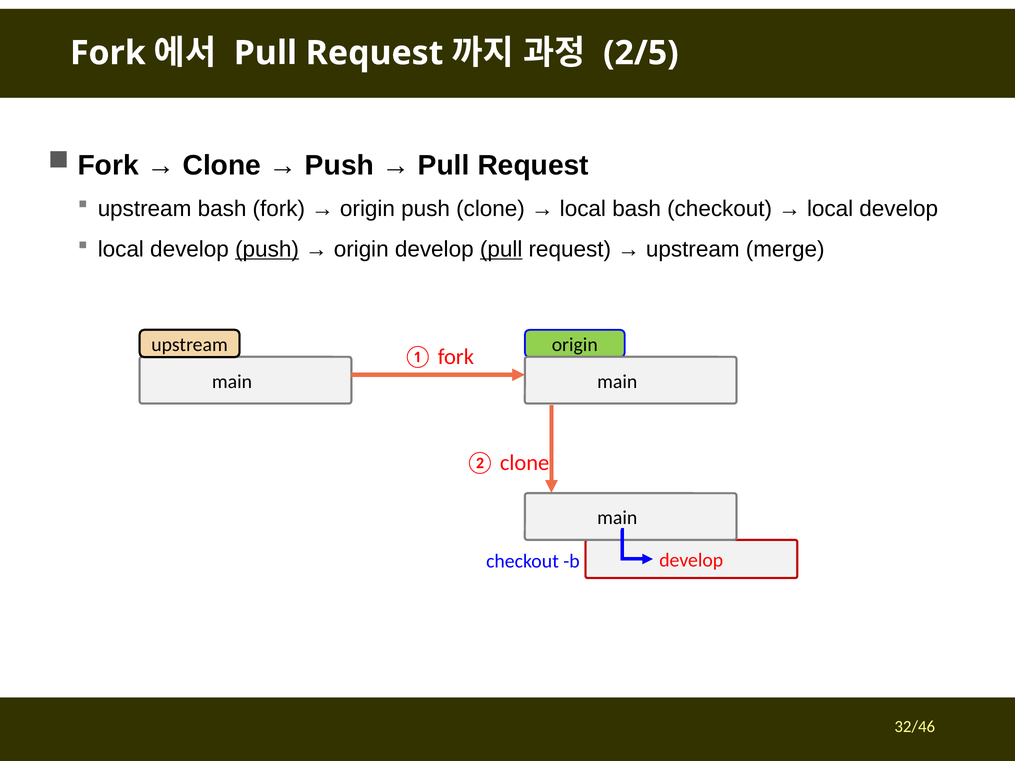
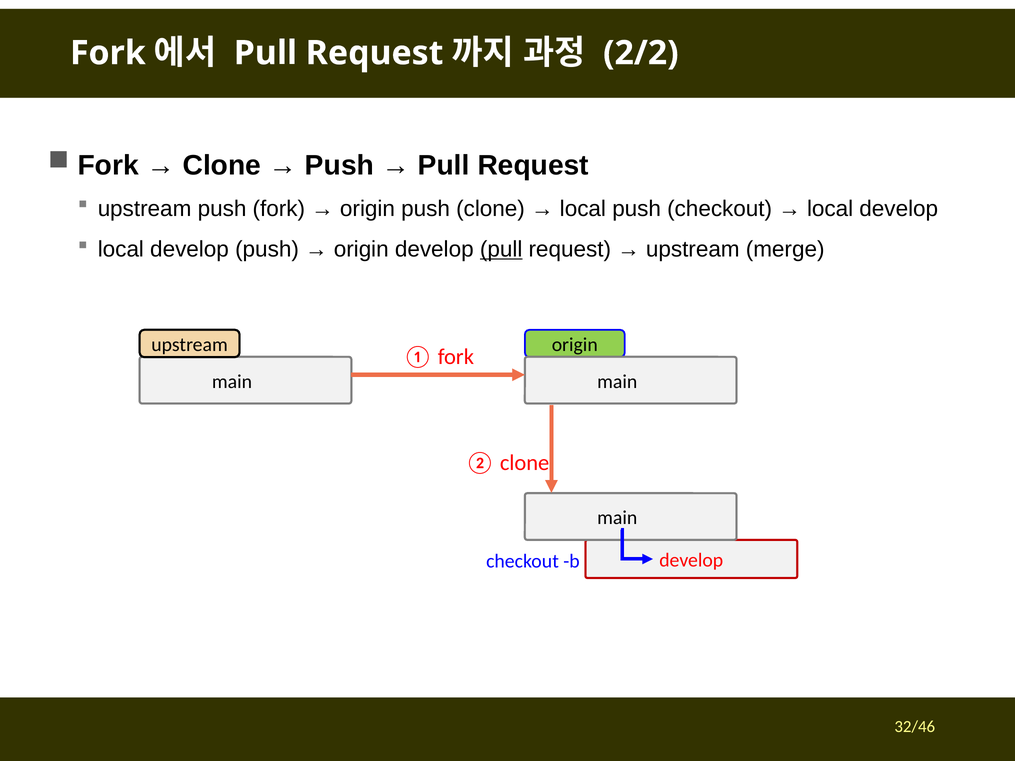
2/5: 2/5 -> 2/2
upstream bash: bash -> push
local bash: bash -> push
push at (267, 249) underline: present -> none
